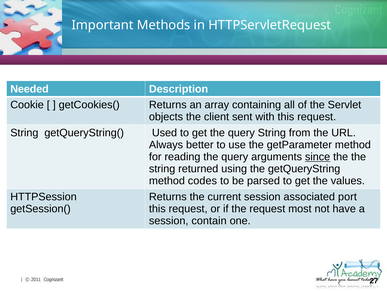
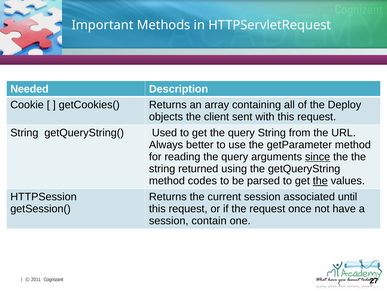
Servlet: Servlet -> Deploy
the at (320, 180) underline: none -> present
port: port -> until
most: most -> once
